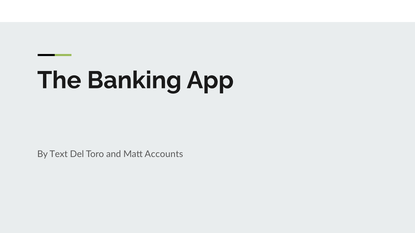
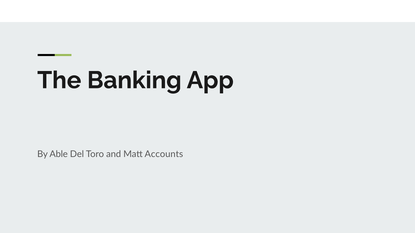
Text: Text -> Able
